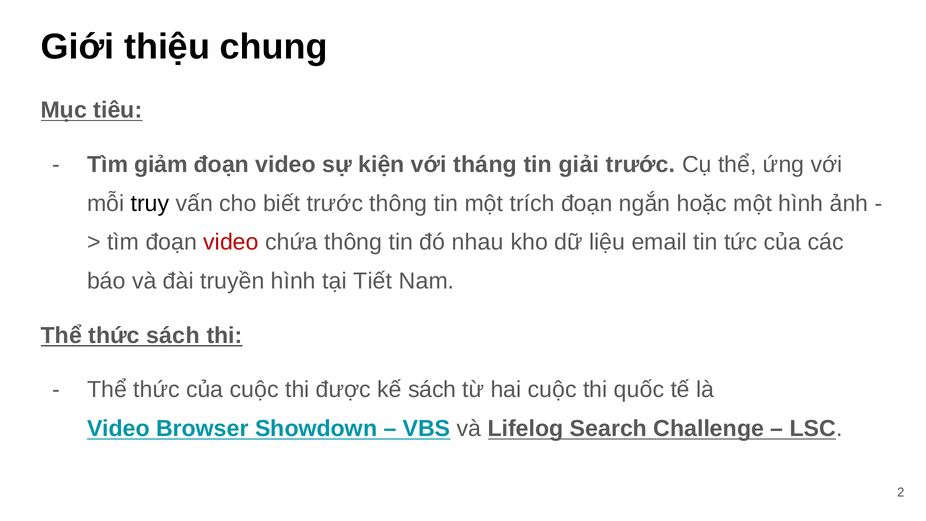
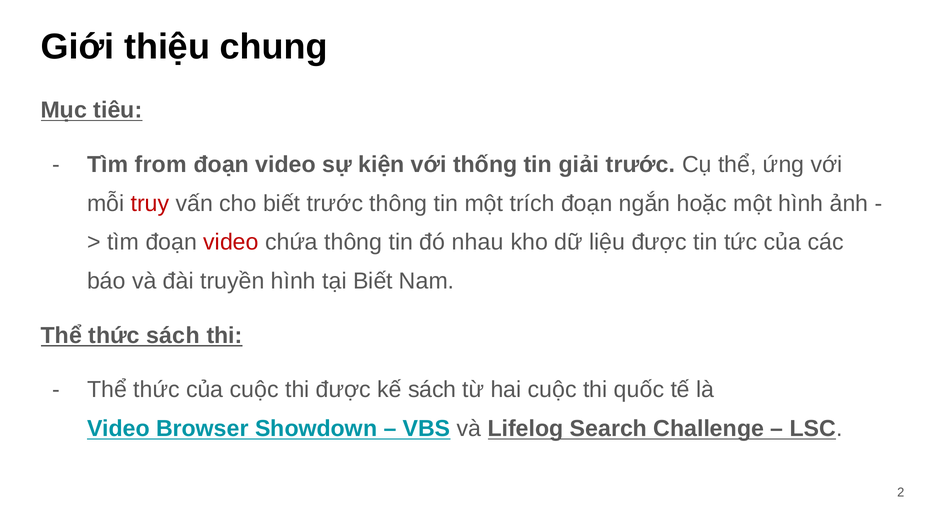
giảm: giảm -> from
tháng: tháng -> thống
truy colour: black -> red
liệu email: email -> được
tại Tiết: Tiết -> Biết
